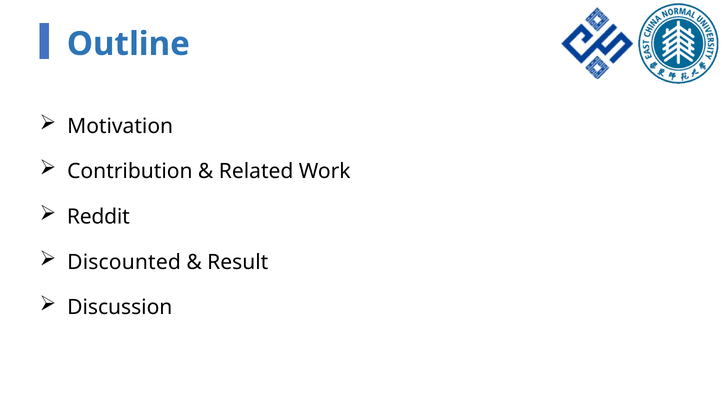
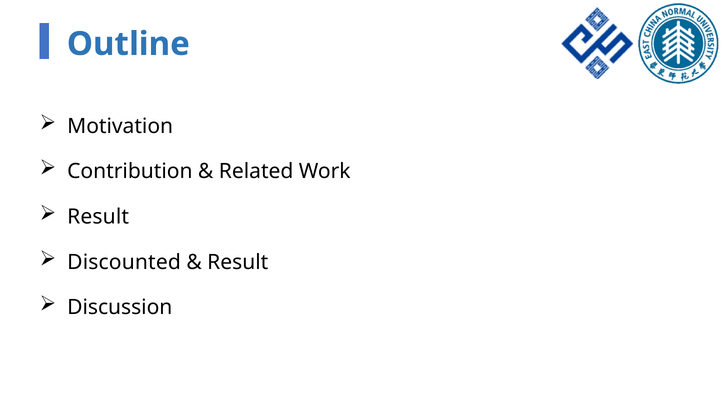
Reddit at (98, 217): Reddit -> Result
